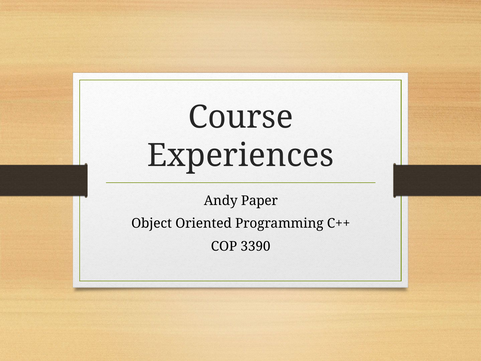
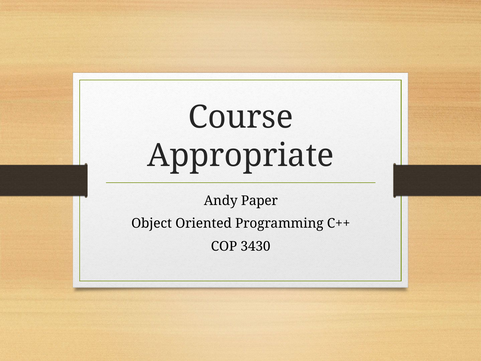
Experiences: Experiences -> Appropriate
3390: 3390 -> 3430
